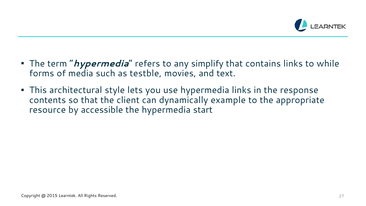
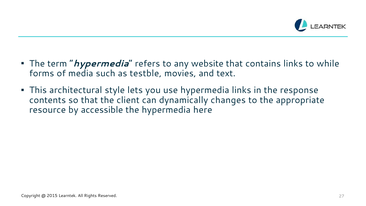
simplify: simplify -> website
example: example -> changes
start: start -> here
